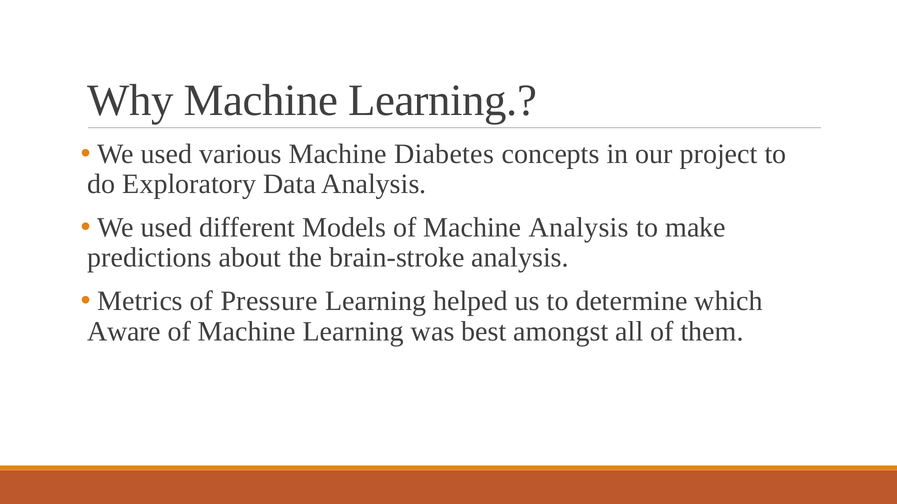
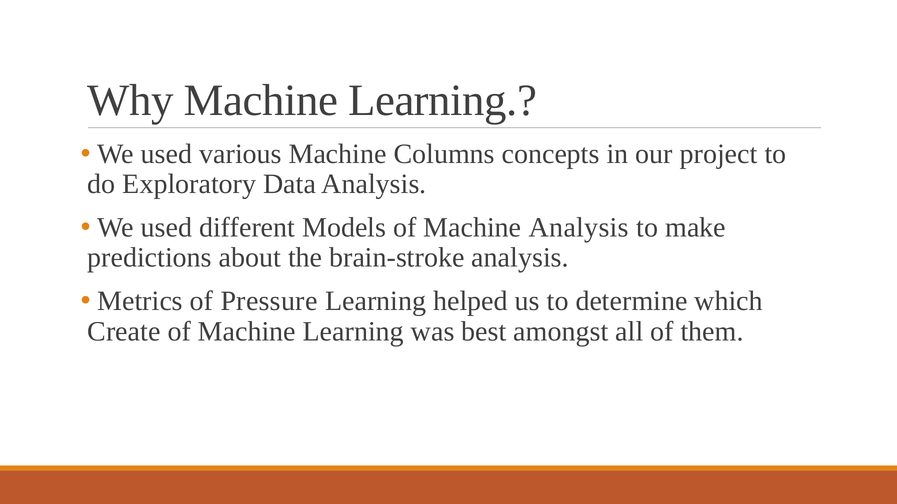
Diabetes: Diabetes -> Columns
Aware: Aware -> Create
